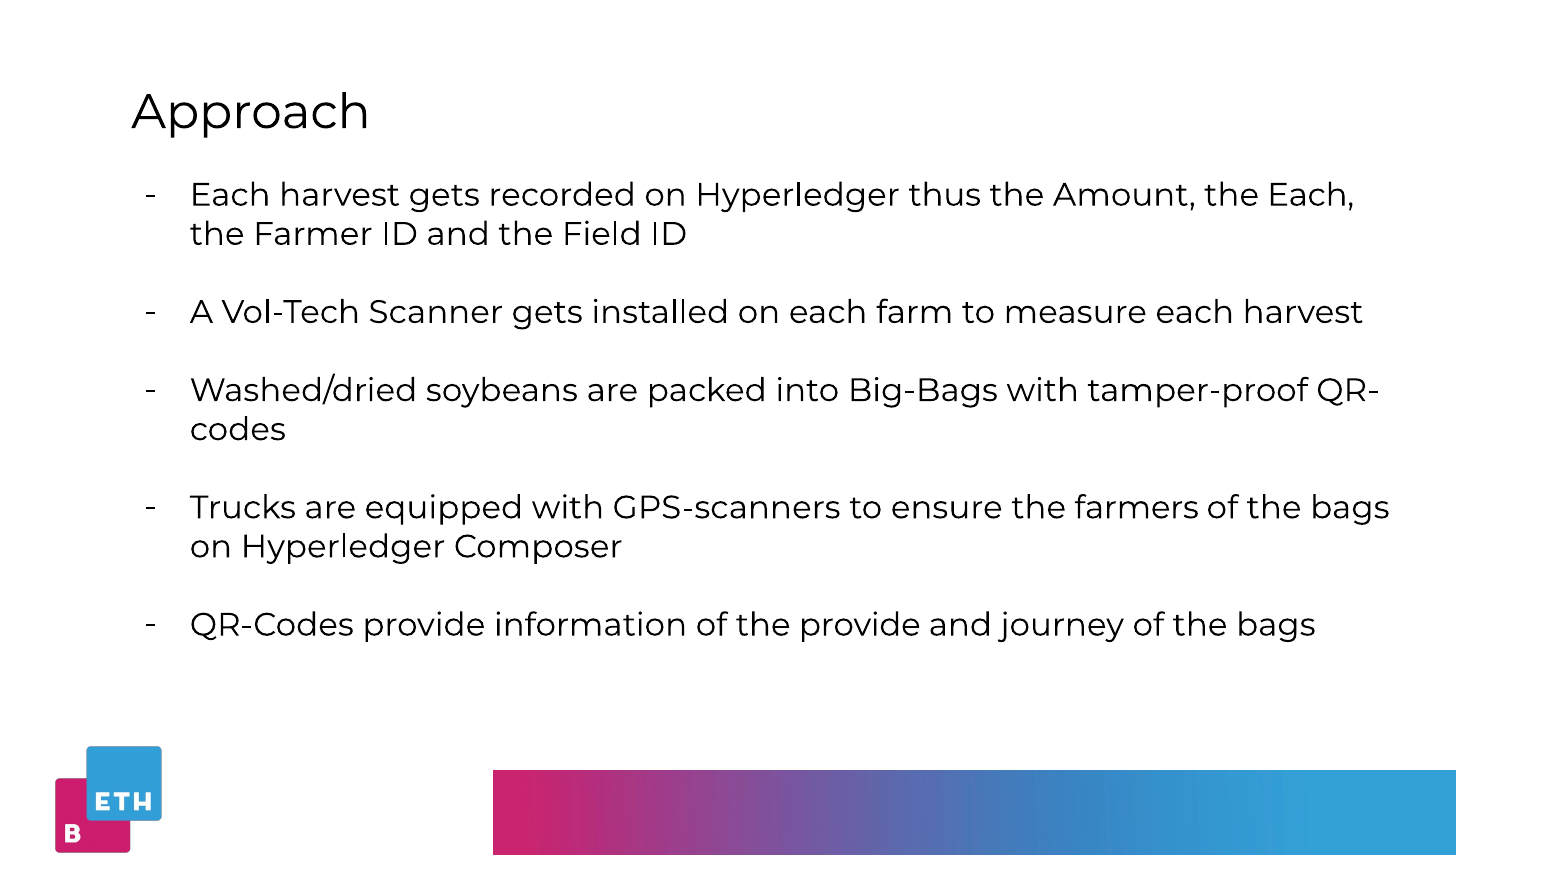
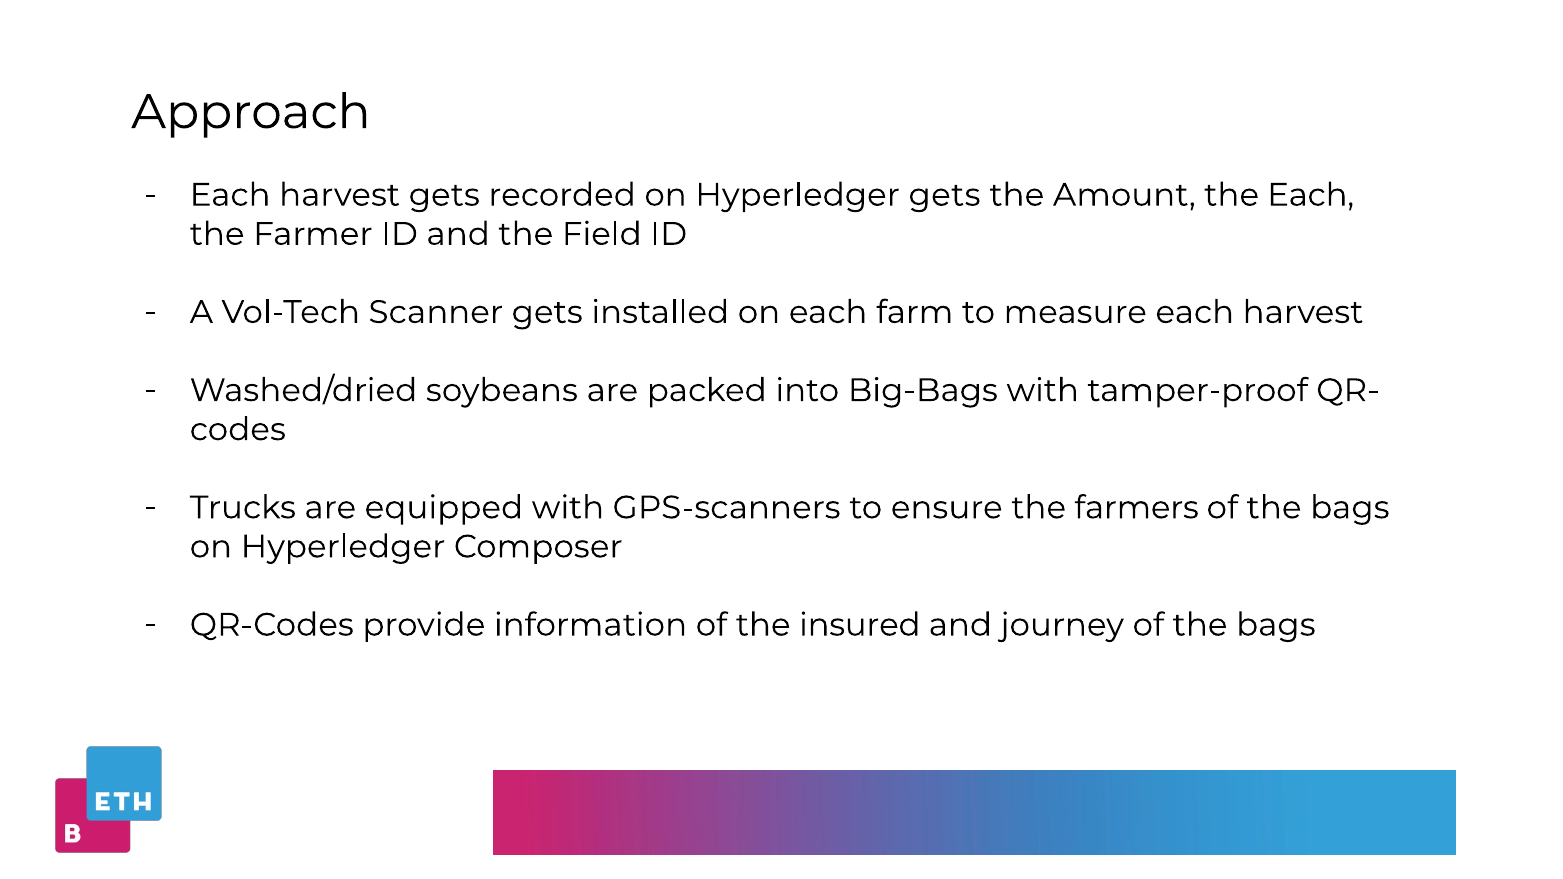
Hyperledger thus: thus -> gets
the provide: provide -> insured
